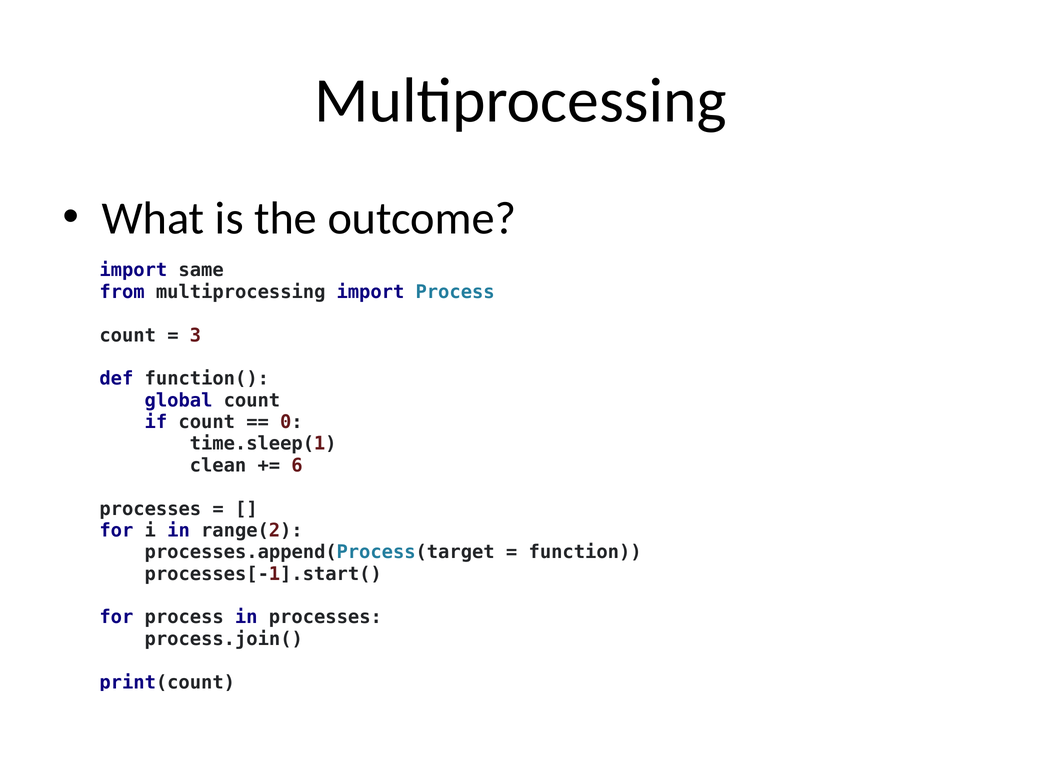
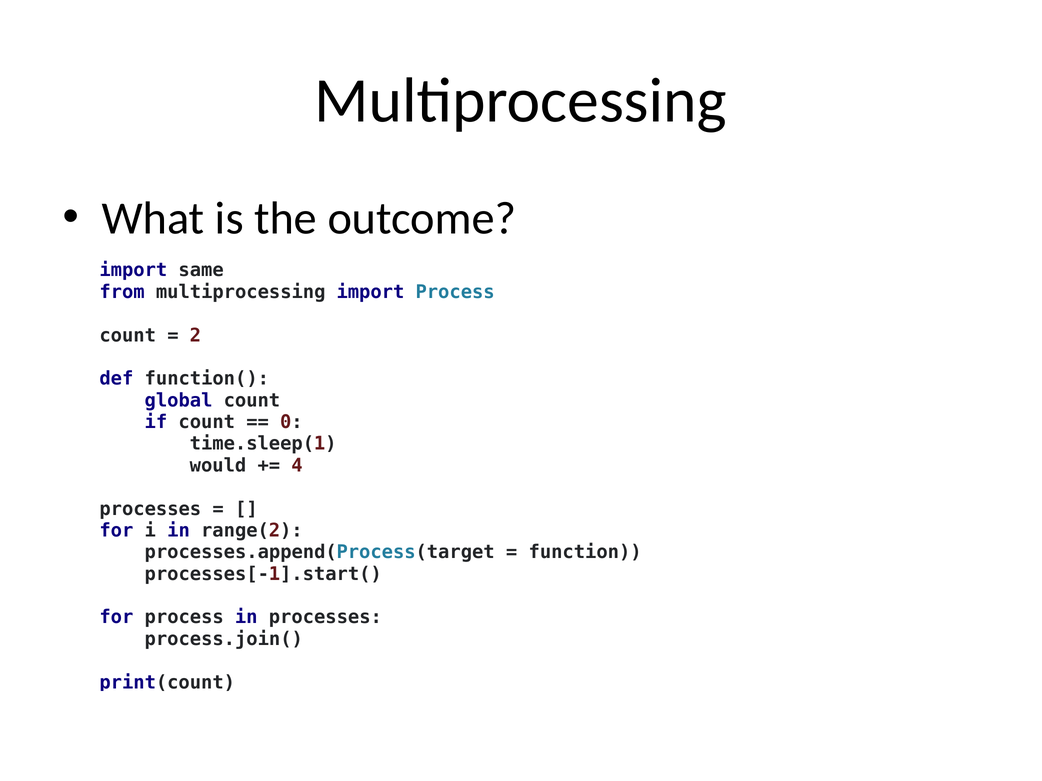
3: 3 -> 2
clean: clean -> would
6: 6 -> 4
